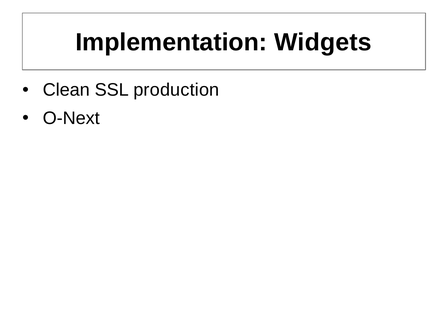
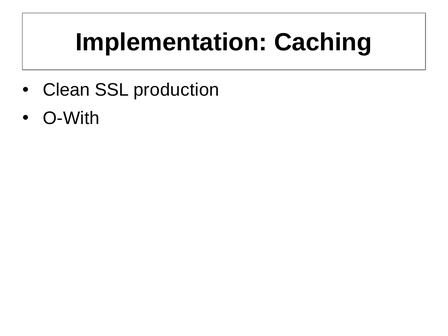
Widgets: Widgets -> Caching
O-Next: O-Next -> O-With
